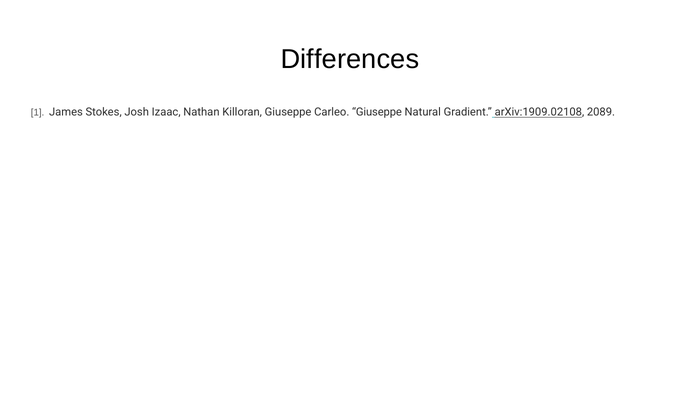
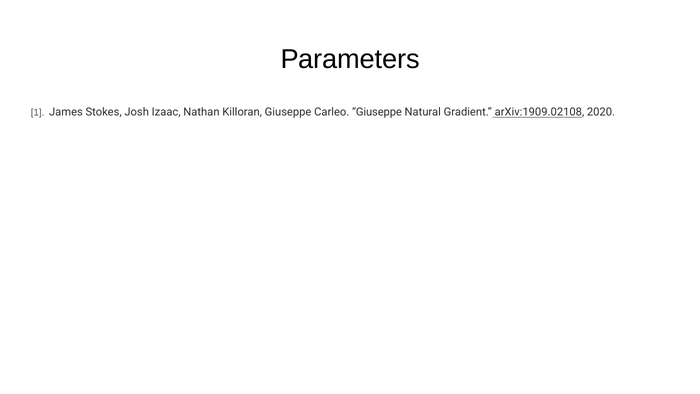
Differences: Differences -> Parameters
2089: 2089 -> 2020
